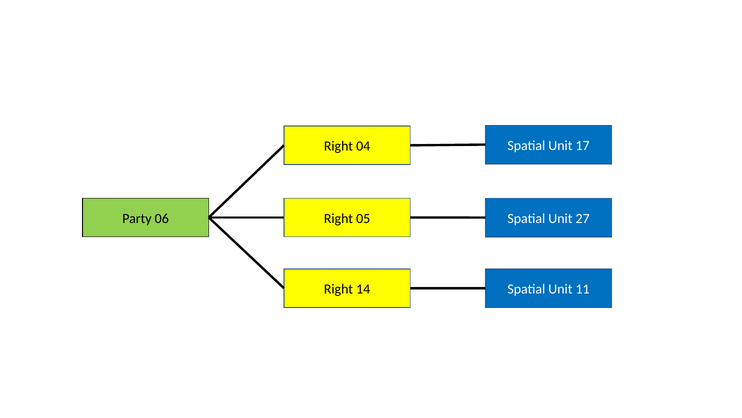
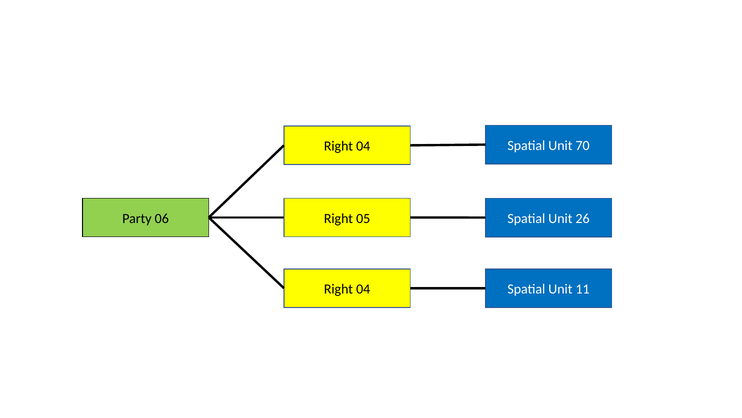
17: 17 -> 70
27: 27 -> 26
14 at (363, 289): 14 -> 04
